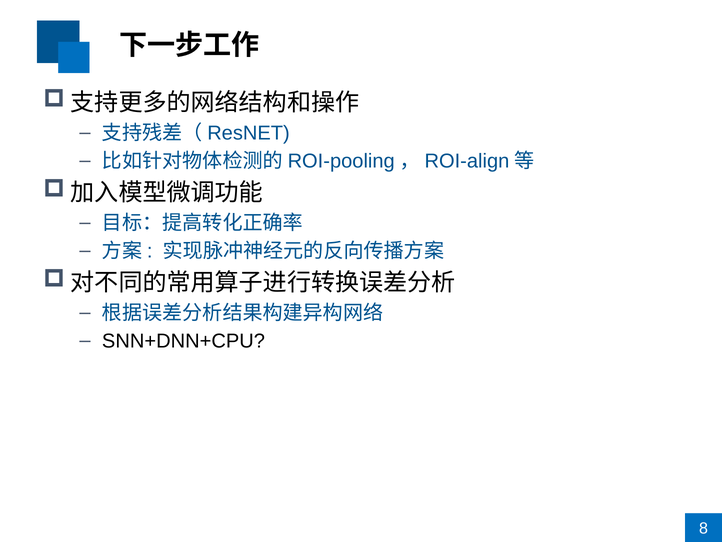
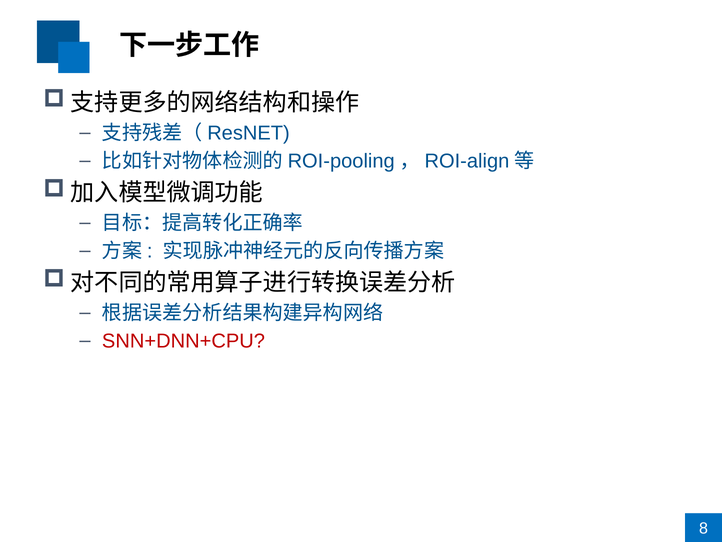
SNN+DNN+CPU colour: black -> red
